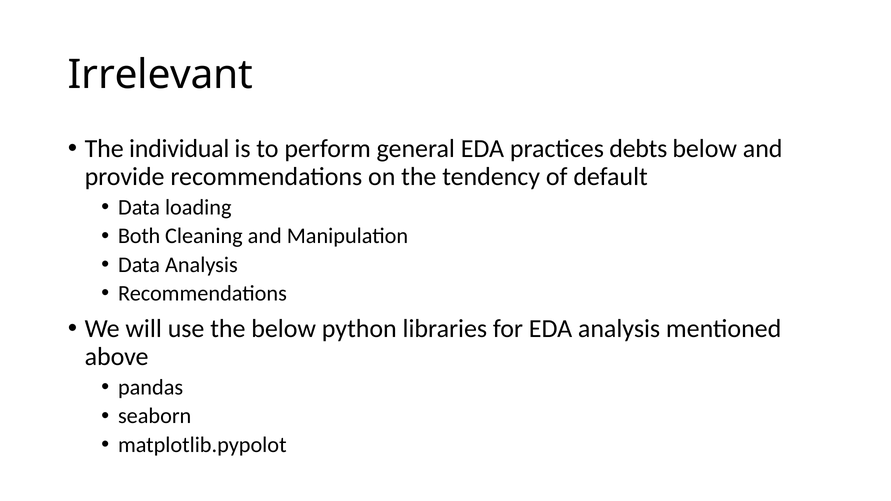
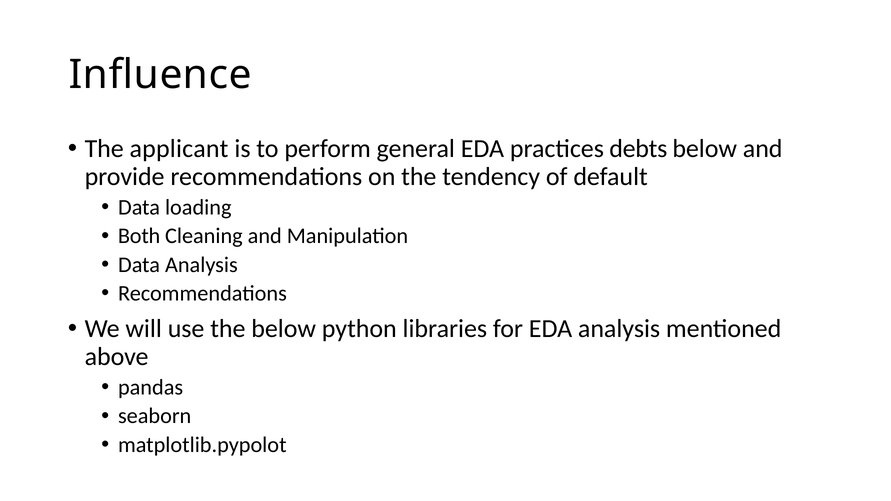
Irrelevant: Irrelevant -> Influence
individual: individual -> applicant
